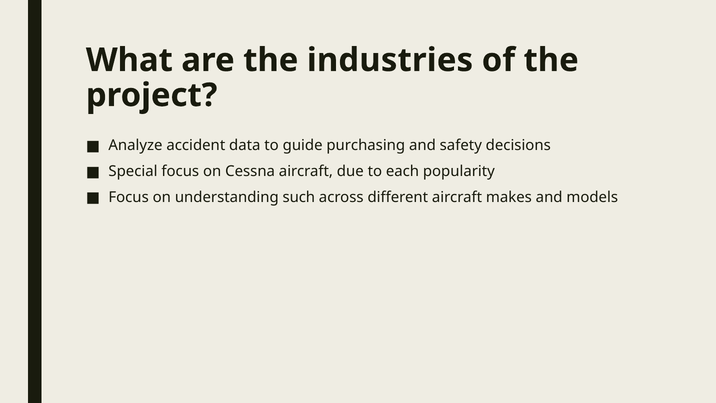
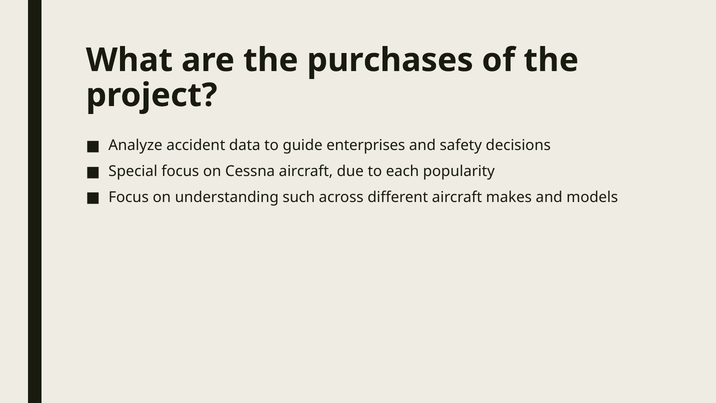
industries: industries -> purchases
purchasing: purchasing -> enterprises
